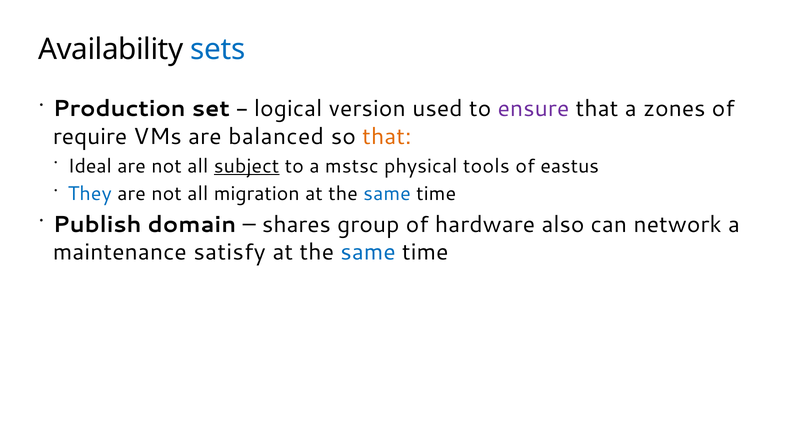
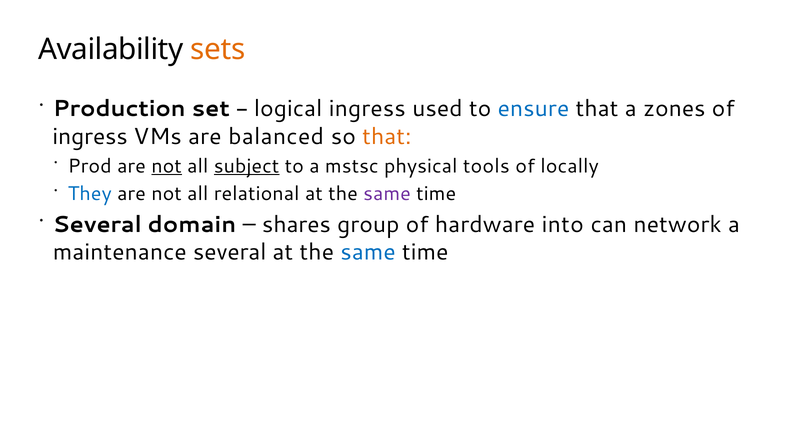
sets colour: blue -> orange
logical version: version -> ingress
ensure colour: purple -> blue
require at (90, 136): require -> ingress
Ideal: Ideal -> Prod
not at (167, 166) underline: none -> present
eastus: eastus -> locally
migration: migration -> relational
same at (387, 194) colour: blue -> purple
Publish at (97, 224): Publish -> Several
also: also -> into
maintenance satisfy: satisfy -> several
